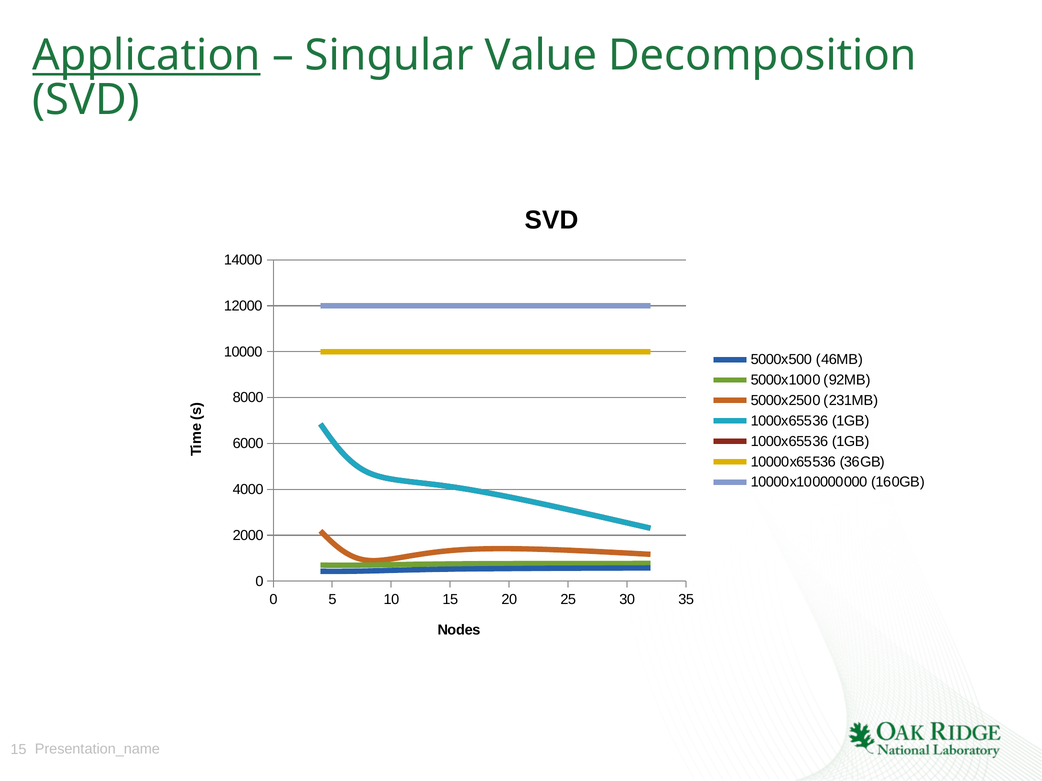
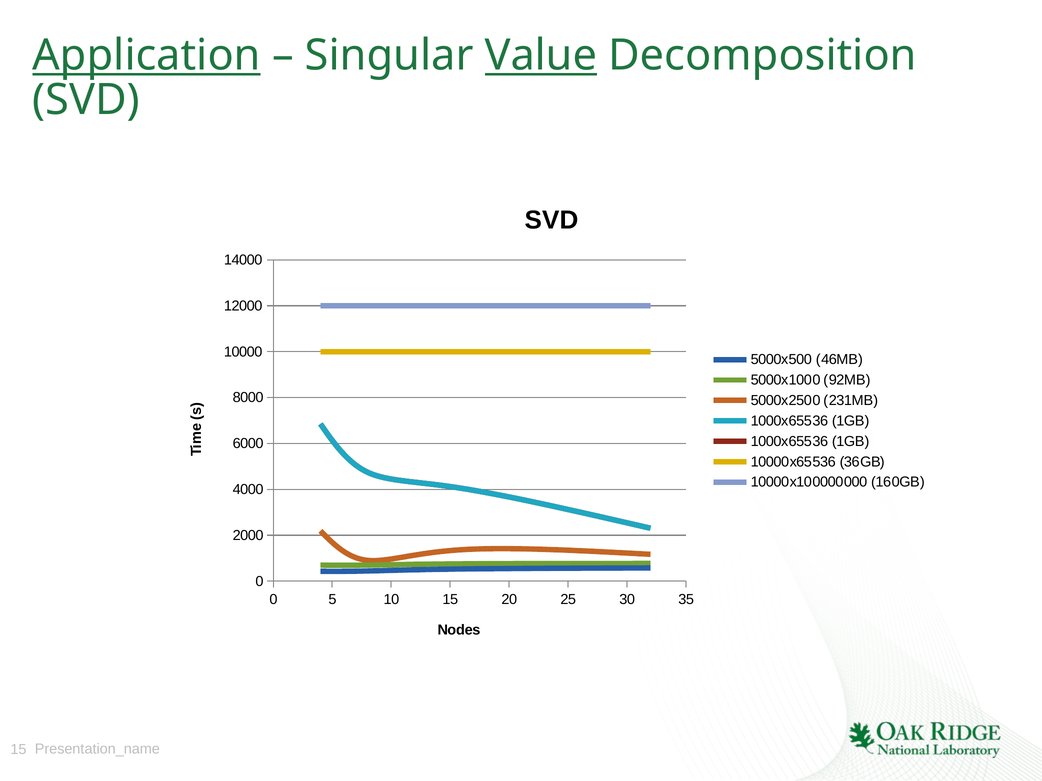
Value underline: none -> present
